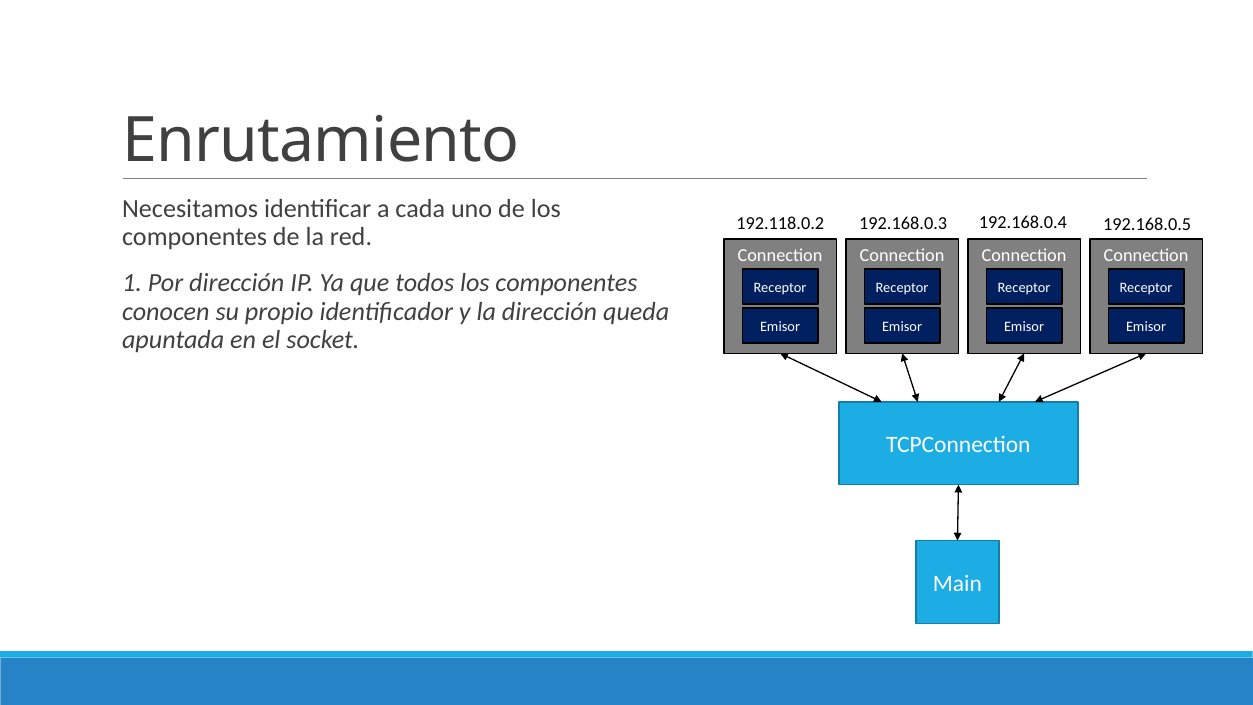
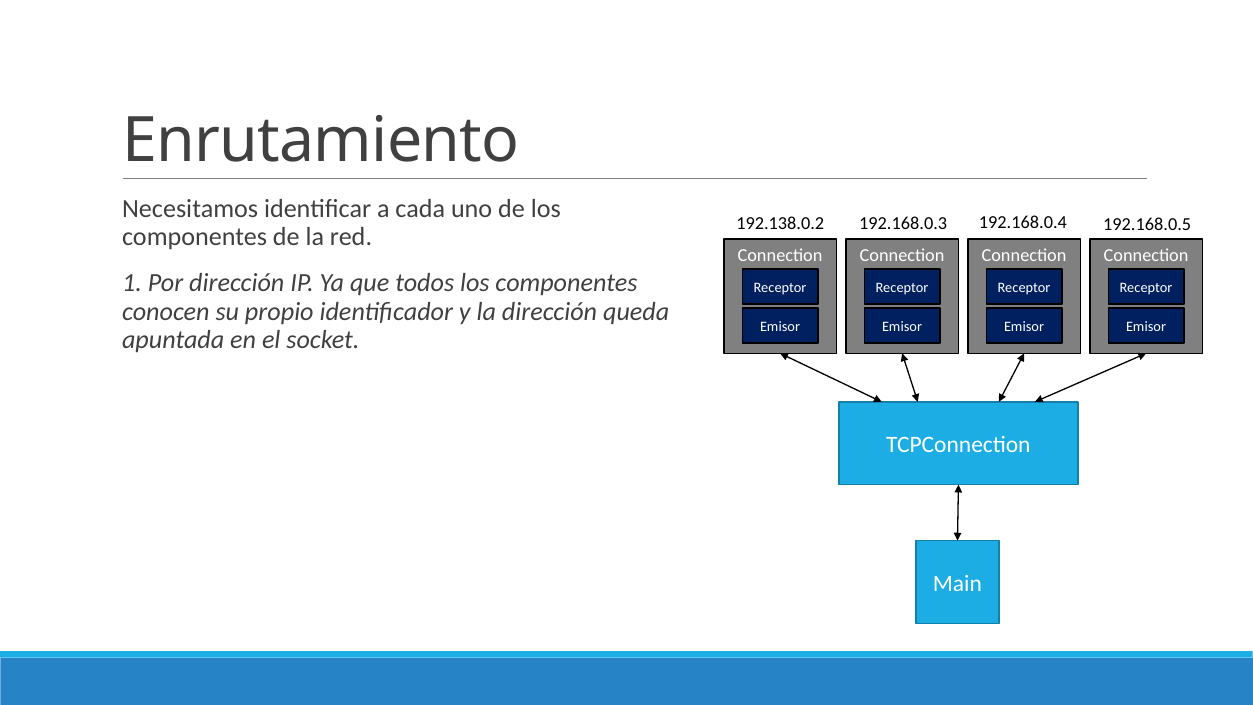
192.118.0.2: 192.118.0.2 -> 192.138.0.2
